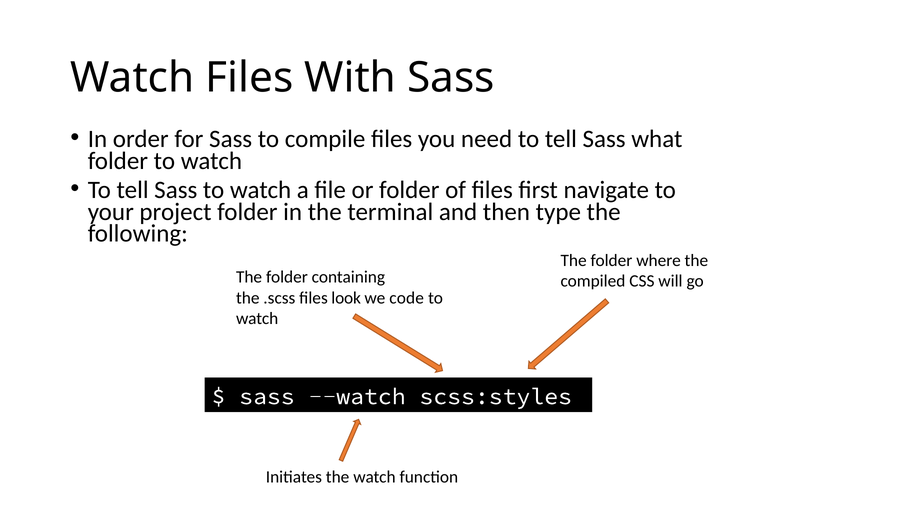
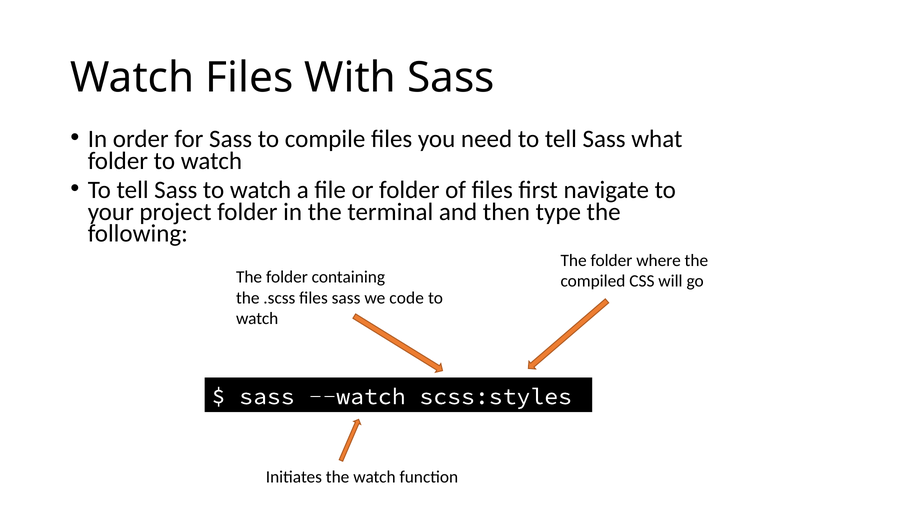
files look: look -> sass
